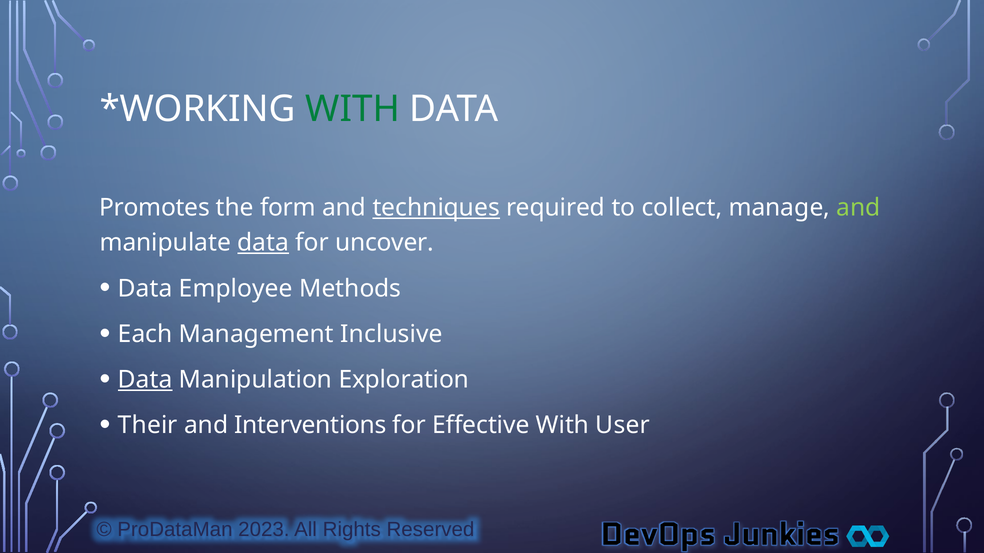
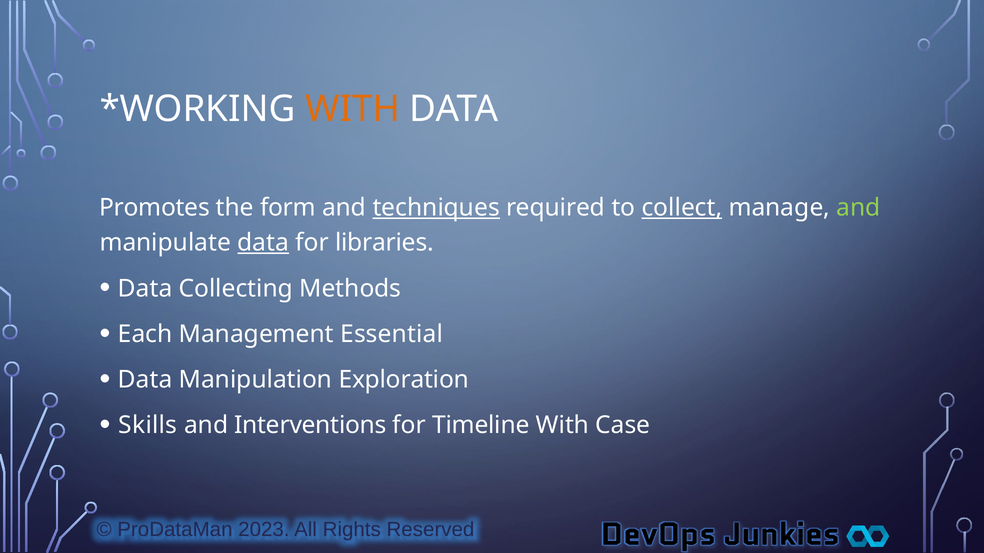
WITH at (353, 109) colour: green -> orange
collect underline: none -> present
uncover: uncover -> libraries
Employee: Employee -> Collecting
Inclusive: Inclusive -> Essential
Data at (145, 380) underline: present -> none
Their: Their -> Skills
Effective: Effective -> Timeline
User: User -> Case
